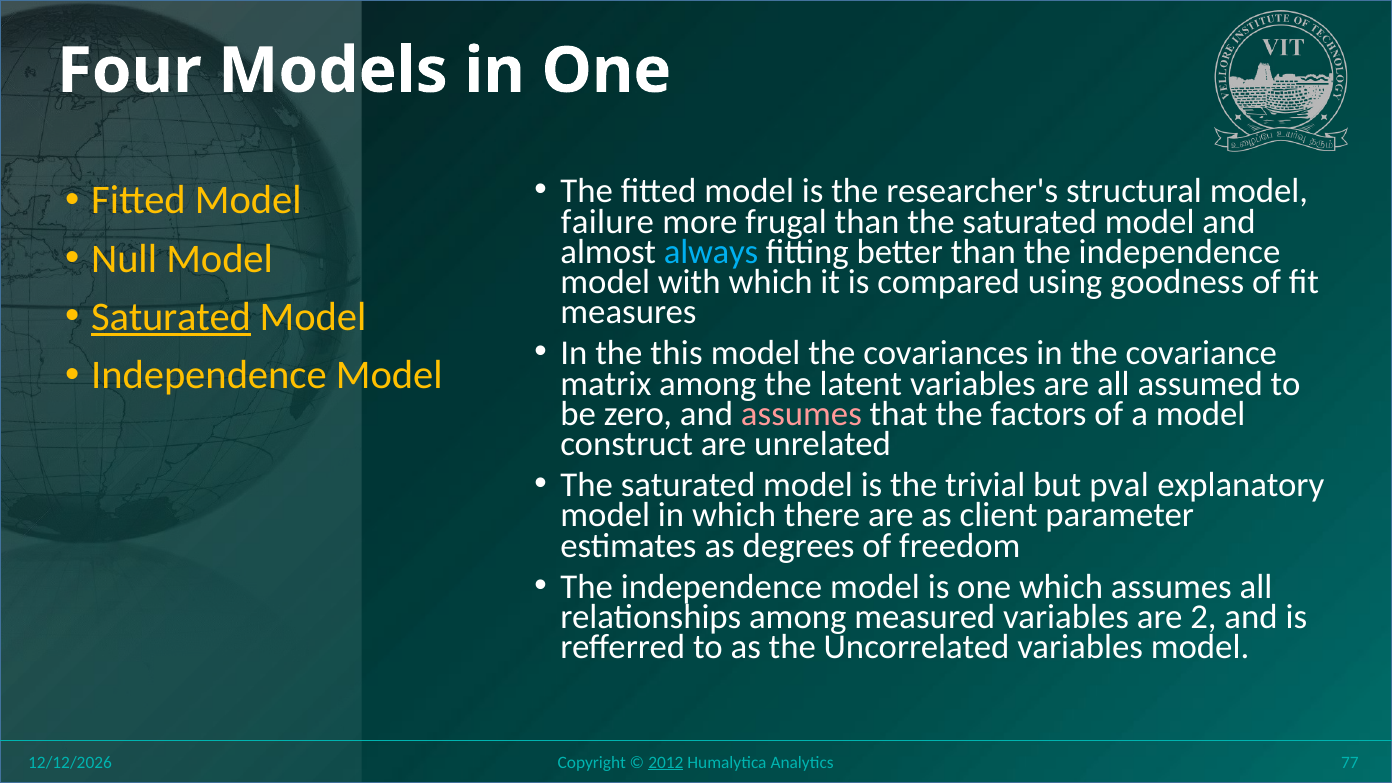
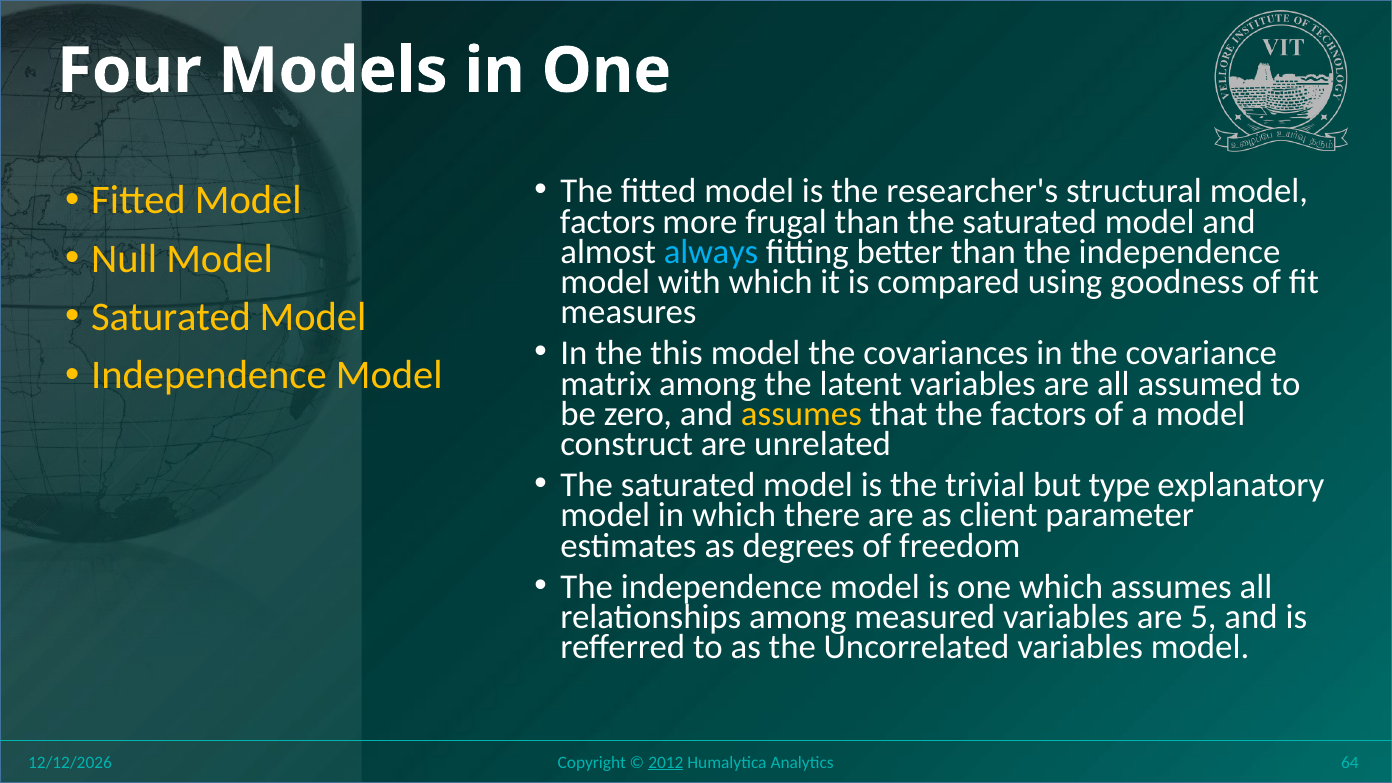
failure at (607, 222): failure -> factors
Saturated at (171, 317) underline: present -> none
assumes at (801, 414) colour: pink -> yellow
pval: pval -> type
2: 2 -> 5
77: 77 -> 64
